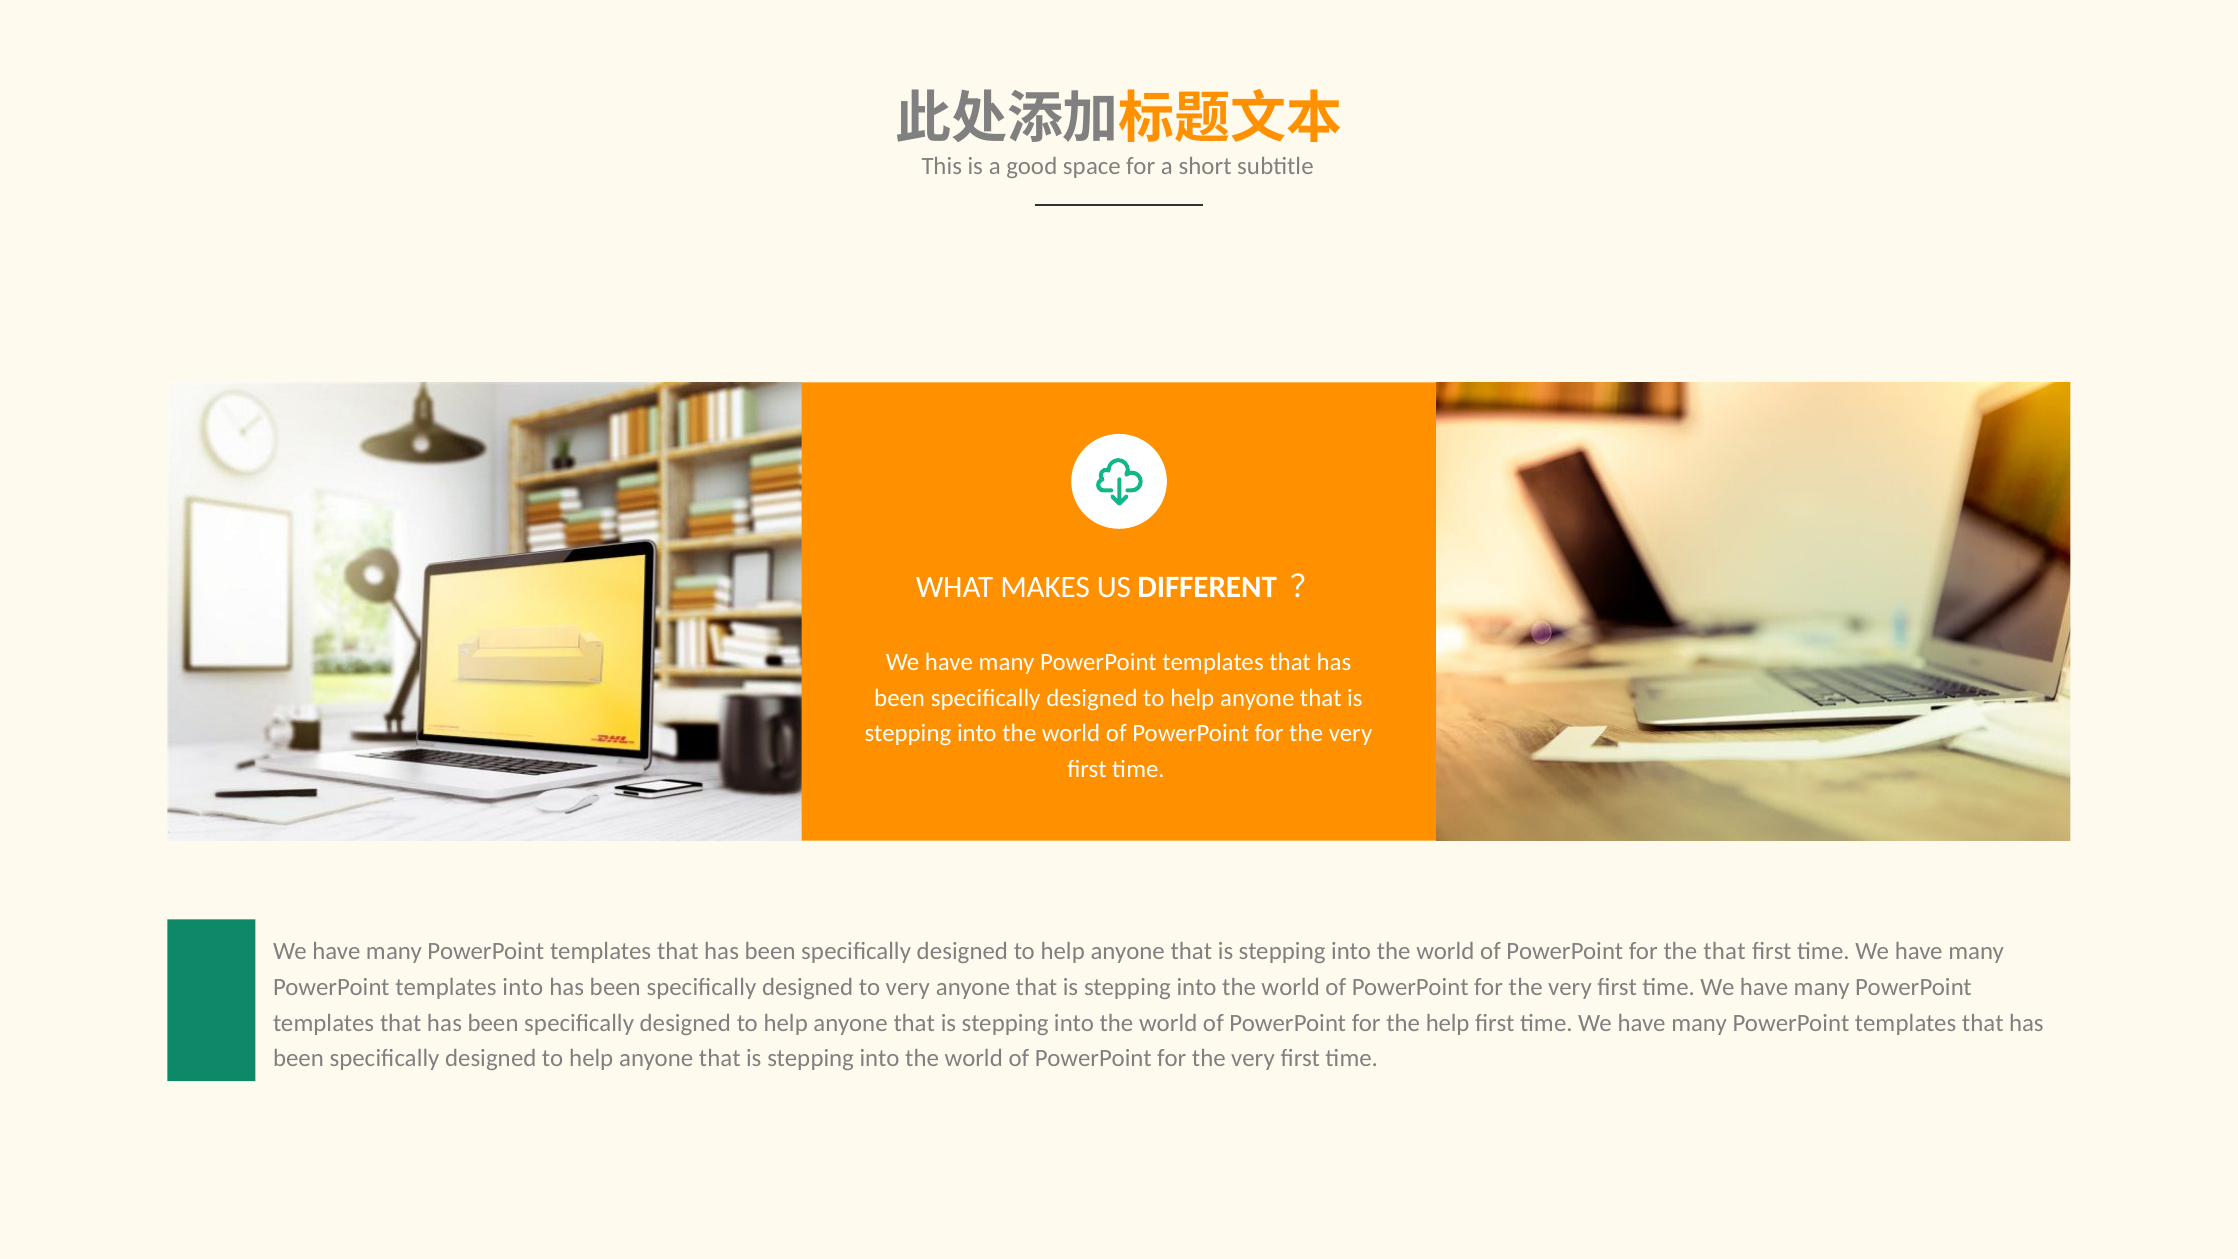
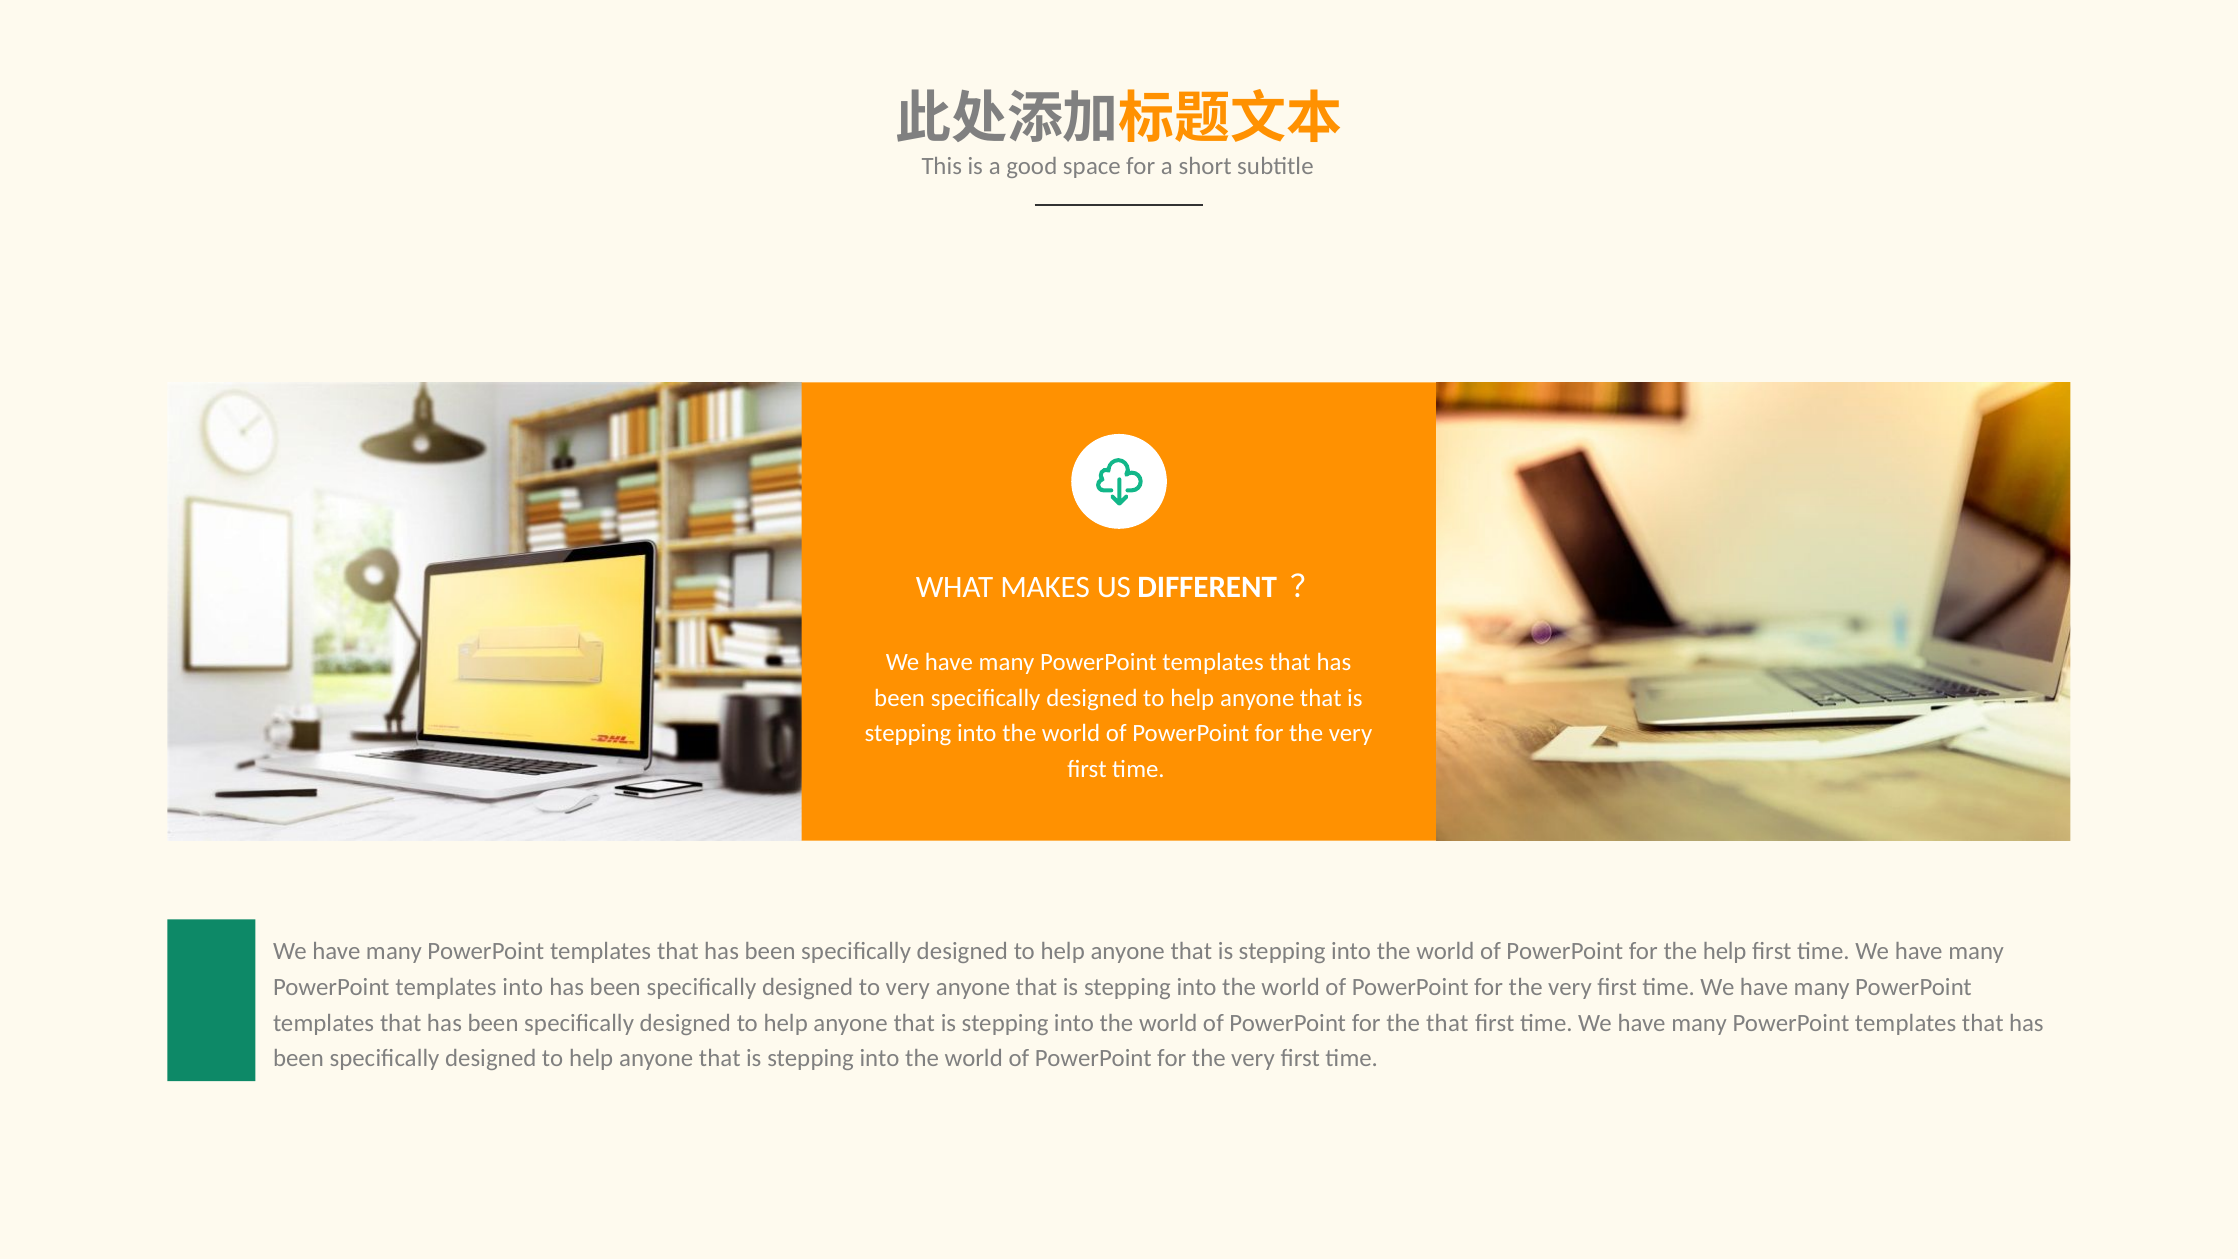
the that: that -> help
the help: help -> that
